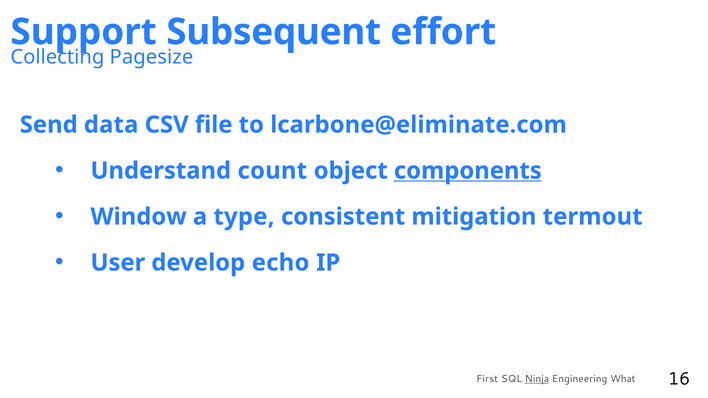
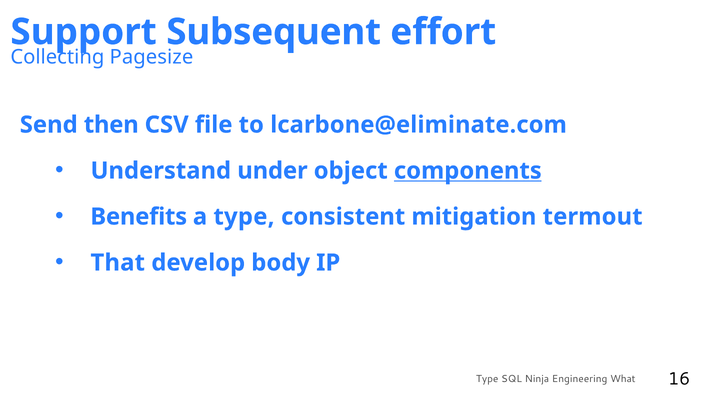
data: data -> then
count: count -> under
Window: Window -> Benefits
User: User -> That
echo: echo -> body
First at (487, 379): First -> Type
Ninja underline: present -> none
